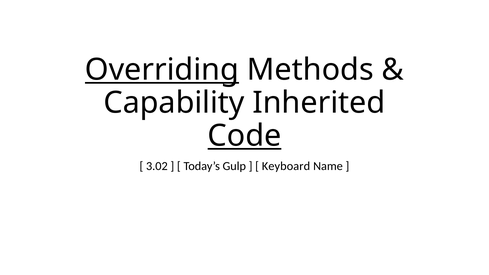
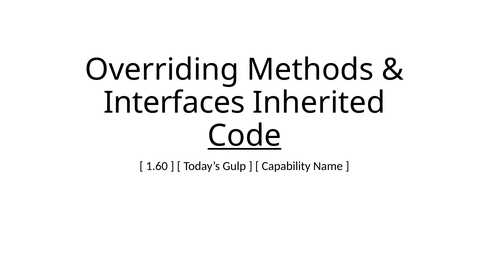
Overriding underline: present -> none
Capability: Capability -> Interfaces
3.02: 3.02 -> 1.60
Keyboard: Keyboard -> Capability
